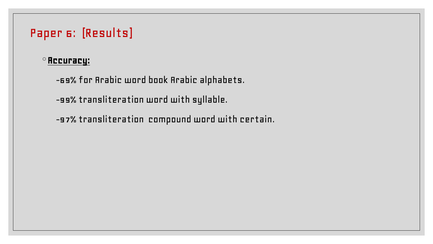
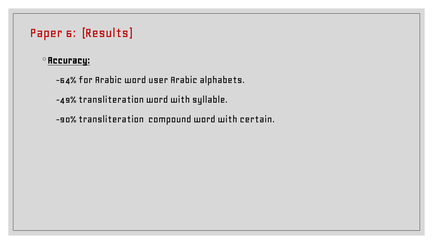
-69%: -69% -> -64%
book: book -> user
-99%: -99% -> -49%
-97%: -97% -> -90%
